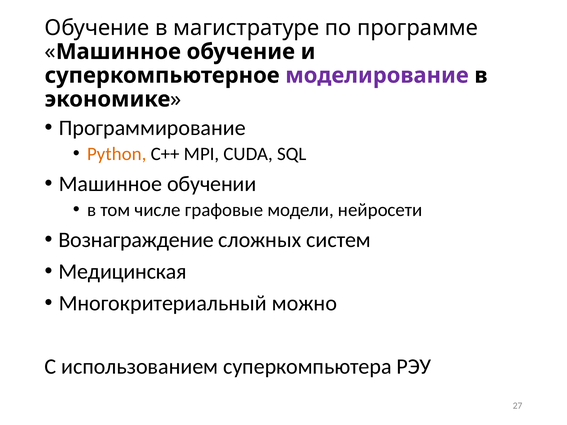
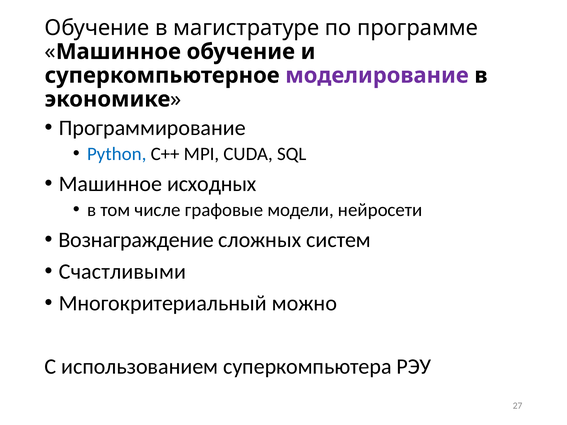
Python colour: orange -> blue
обучении: обучении -> исходных
Медицинская: Медицинская -> Счастливыми
